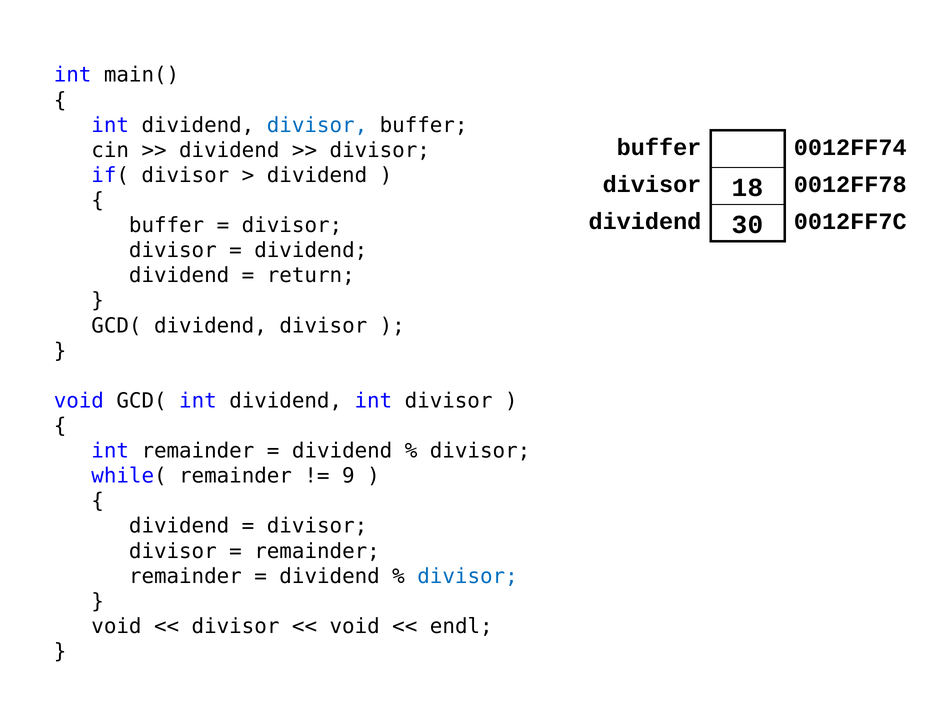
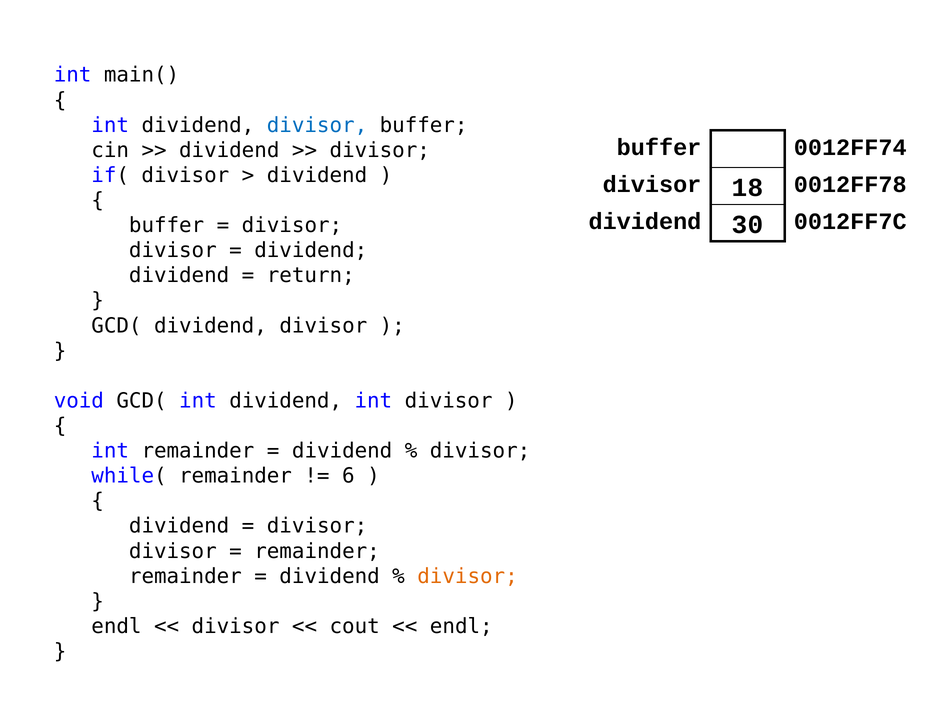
9: 9 -> 6
divisor at (468, 576) colour: blue -> orange
void at (116, 626): void -> endl
void at (355, 626): void -> cout
